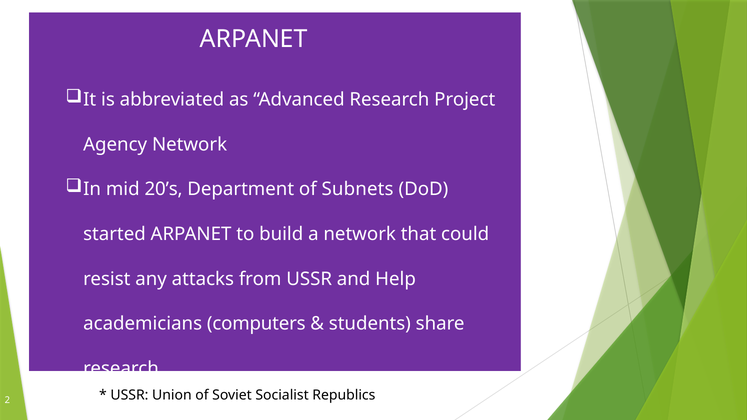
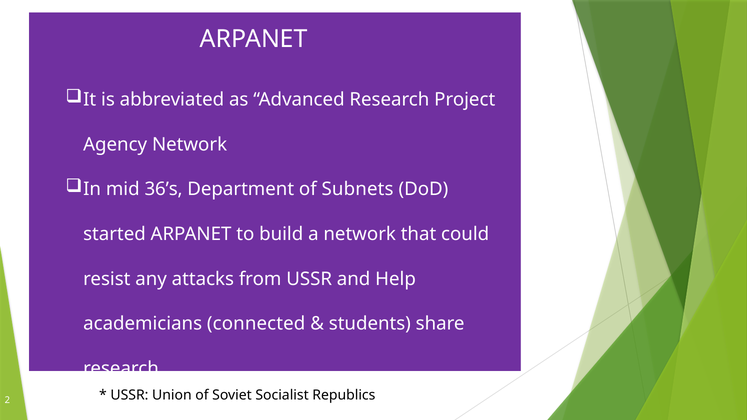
20’s: 20’s -> 36’s
computers: computers -> connected
